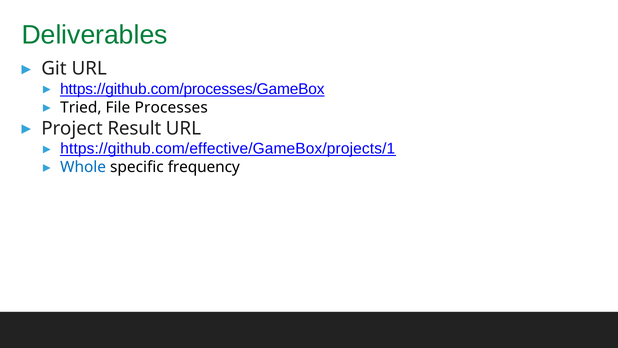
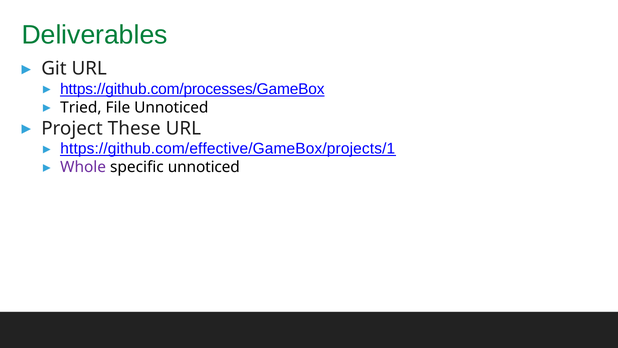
File Processes: Processes -> Unnoticed
Result: Result -> These
Whole colour: blue -> purple
specific frequency: frequency -> unnoticed
